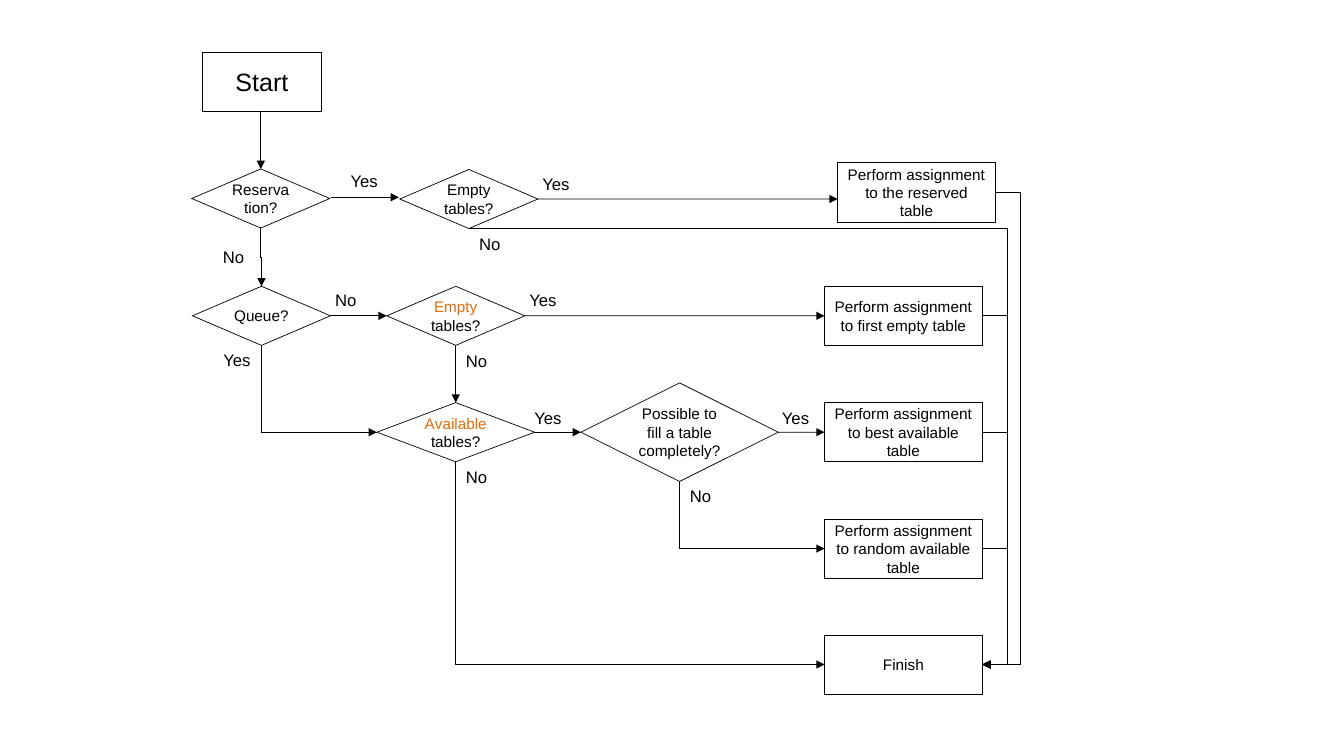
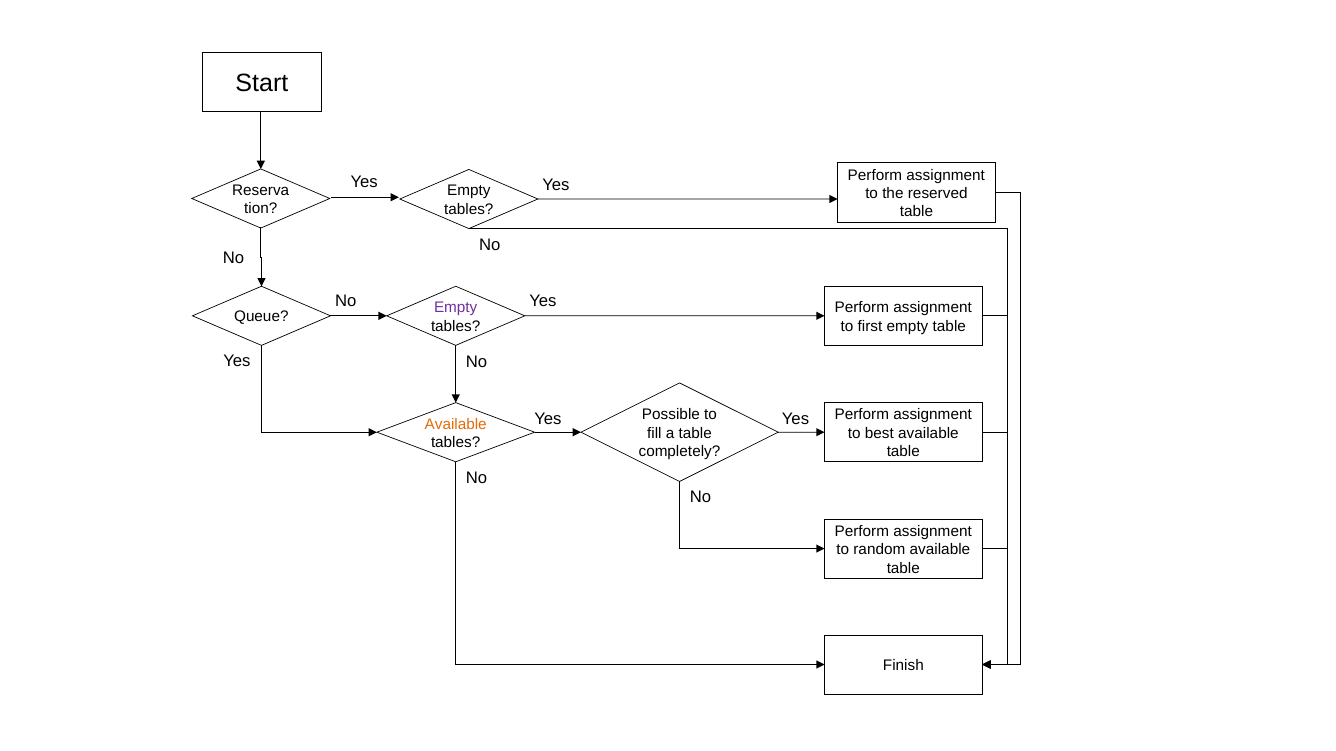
Empty at (456, 308) colour: orange -> purple
